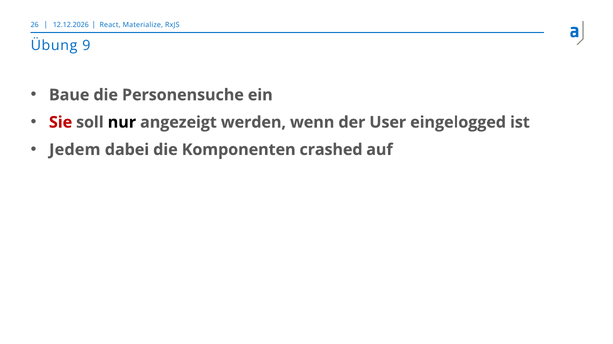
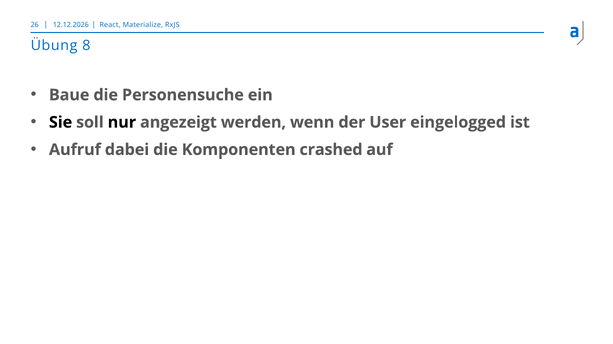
9: 9 -> 8
Sie colour: red -> black
Jedem: Jedem -> Aufruf
